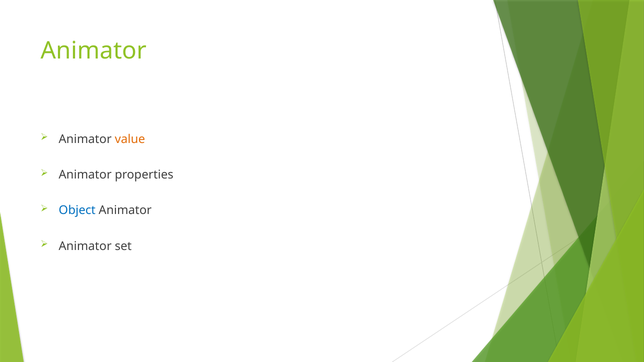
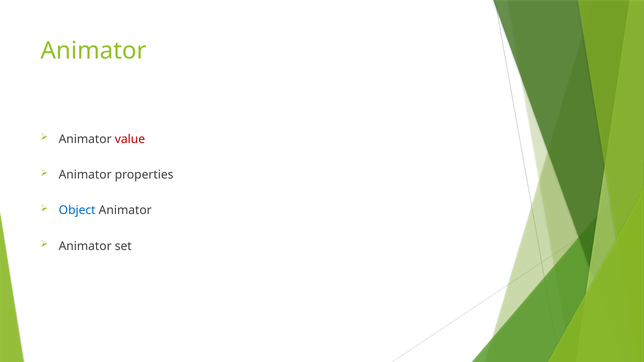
value colour: orange -> red
